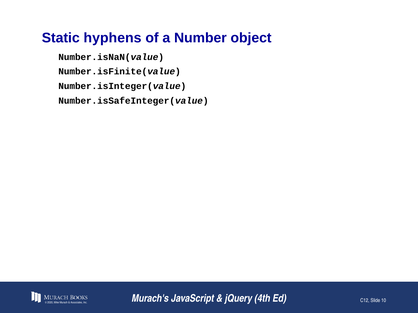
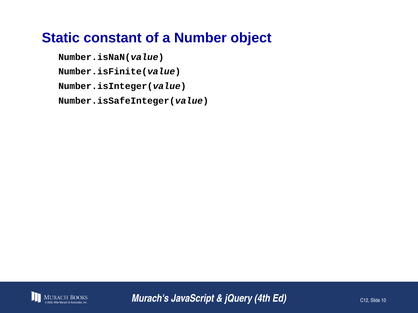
hyphens: hyphens -> constant
